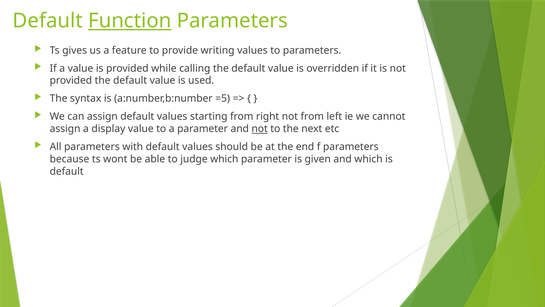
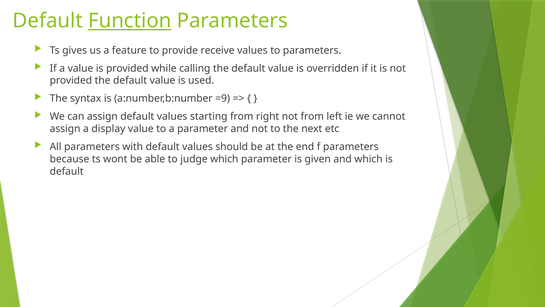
writing: writing -> receive
=5: =5 -> =9
not at (260, 129) underline: present -> none
